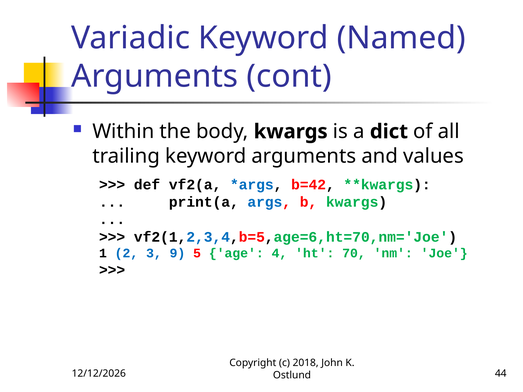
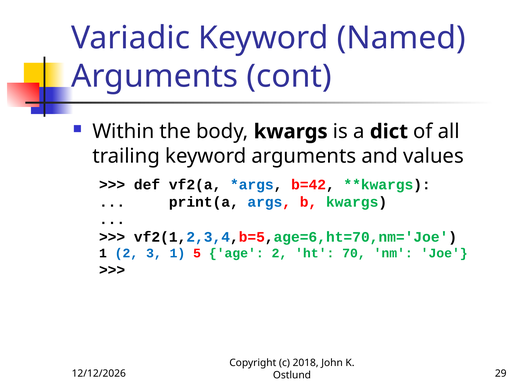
3 9: 9 -> 1
age 4: 4 -> 2
44: 44 -> 29
